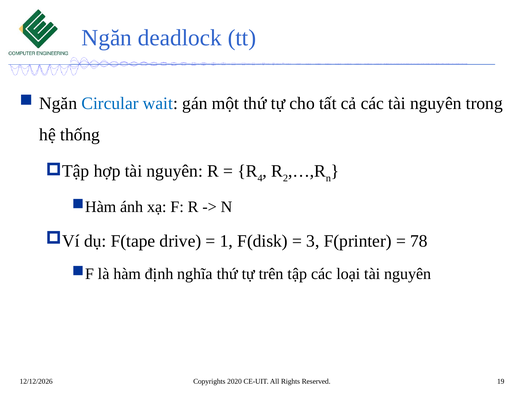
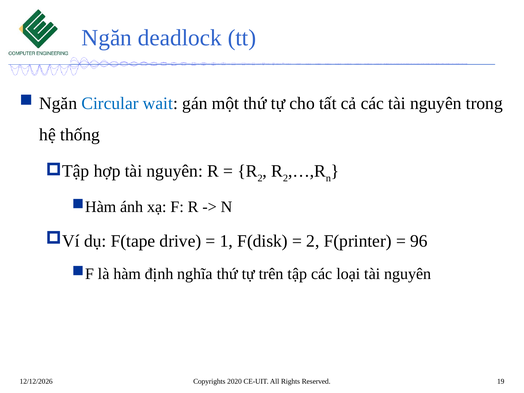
4 at (260, 178): 4 -> 2
3 at (313, 241): 3 -> 2
78: 78 -> 96
